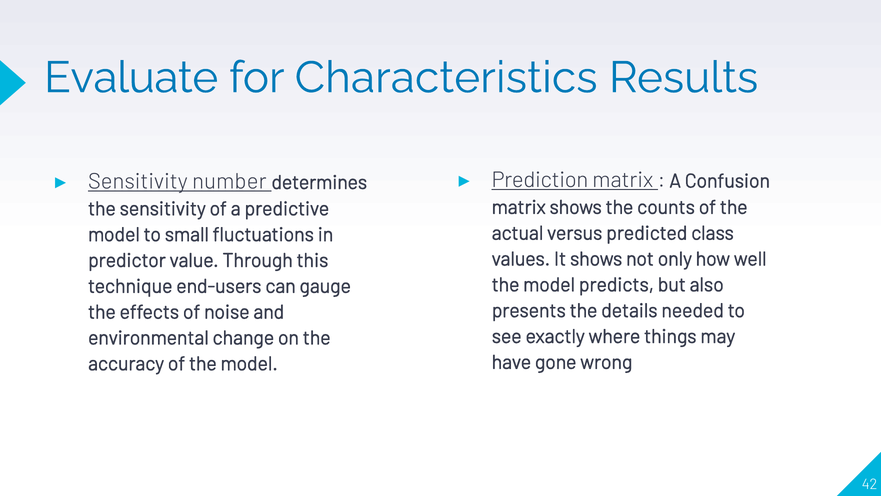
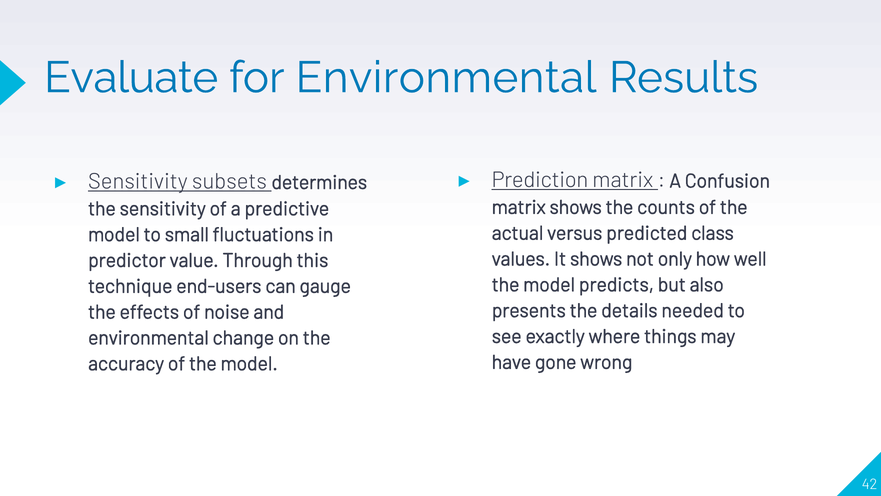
for Characteristics: Characteristics -> Environmental
number: number -> subsets
